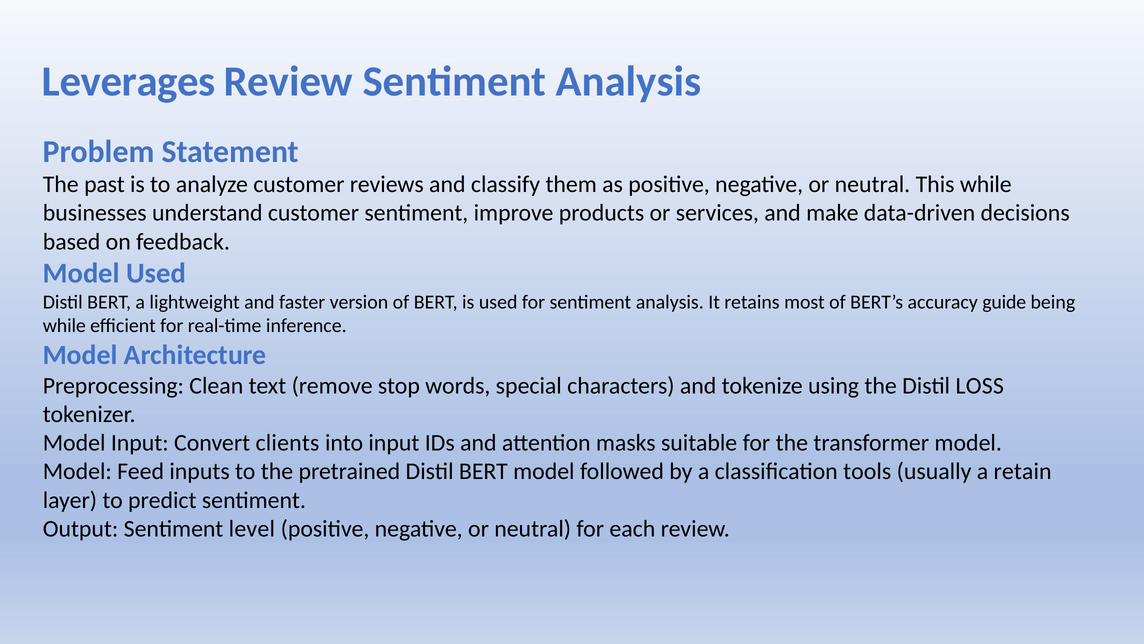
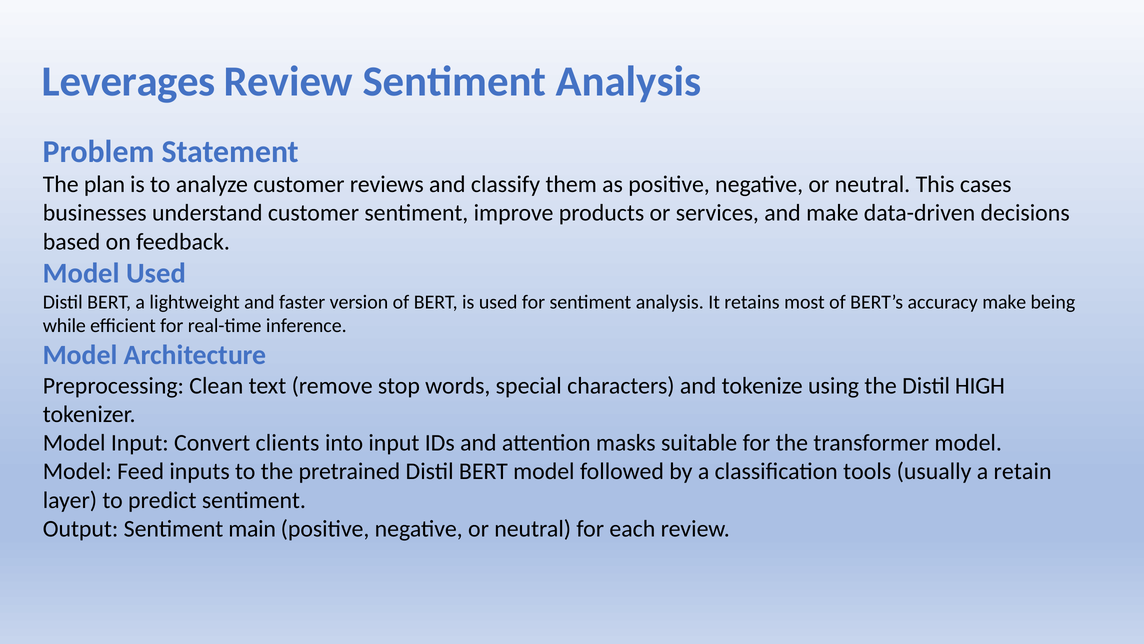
past: past -> plan
This while: while -> cases
accuracy guide: guide -> make
LOSS: LOSS -> HIGH
level: level -> main
